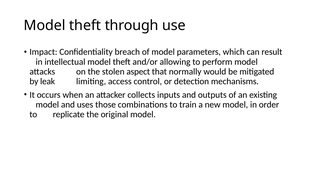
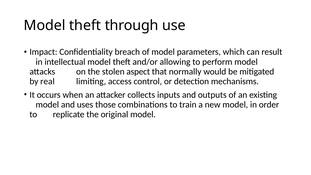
leak: leak -> real
